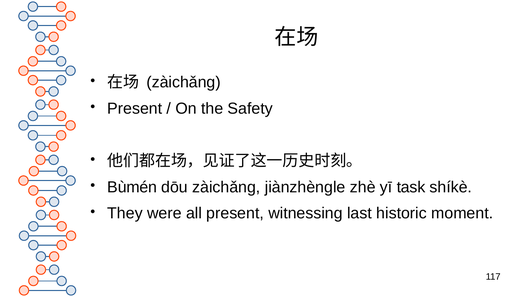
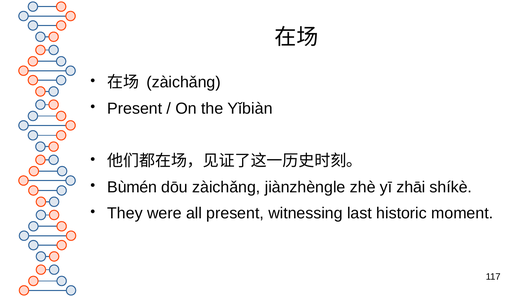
Safety: Safety -> Yǐbiàn
task: task -> zhāi
